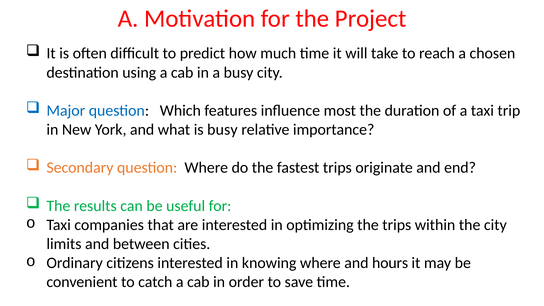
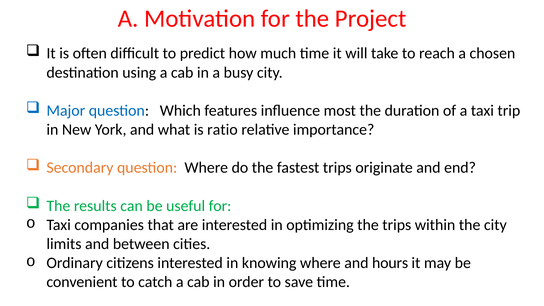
is busy: busy -> ratio
